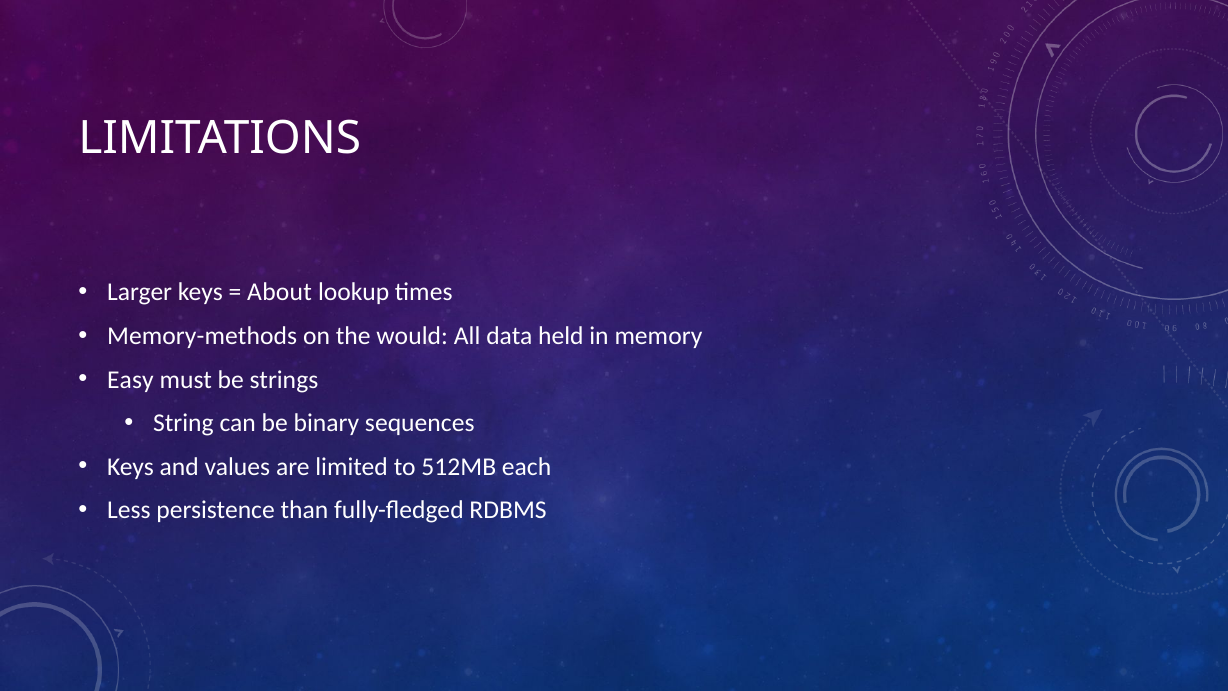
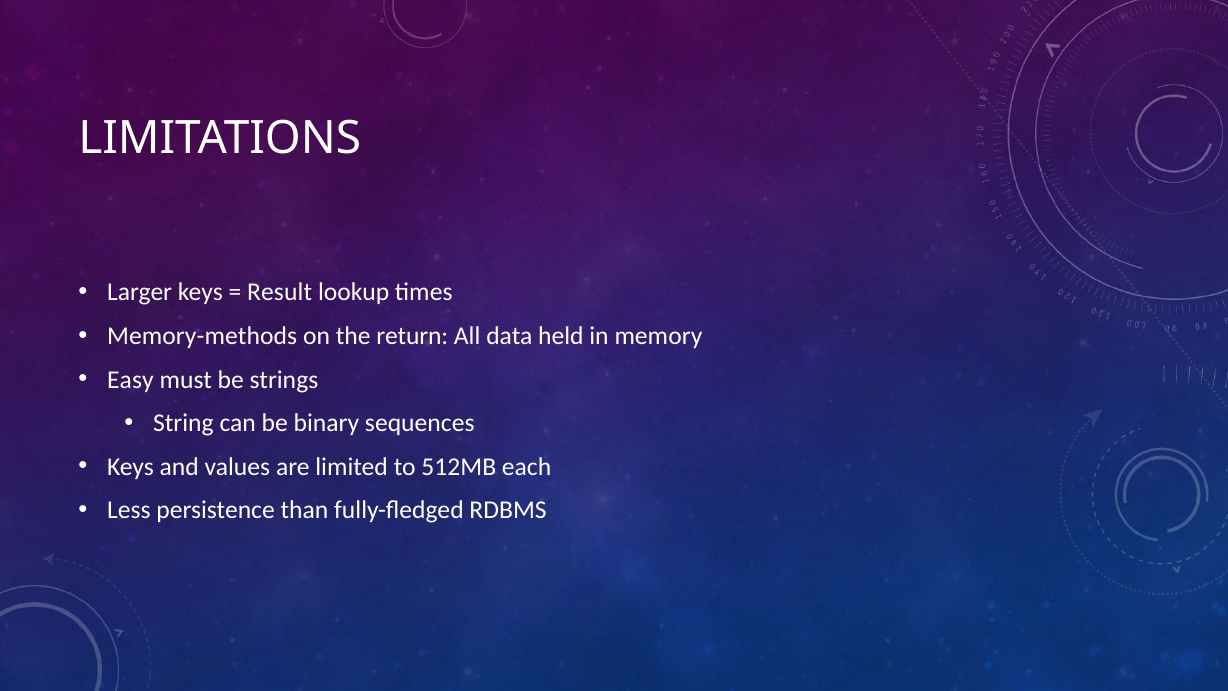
About: About -> Result
would: would -> return
